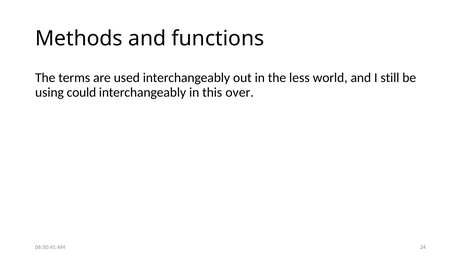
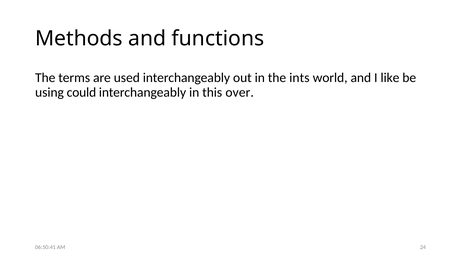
less: less -> ints
still: still -> like
